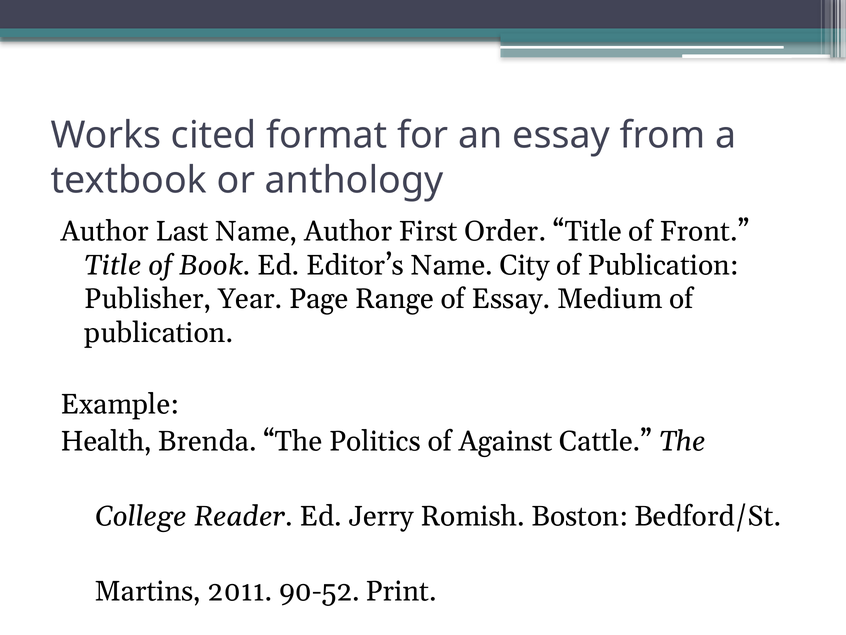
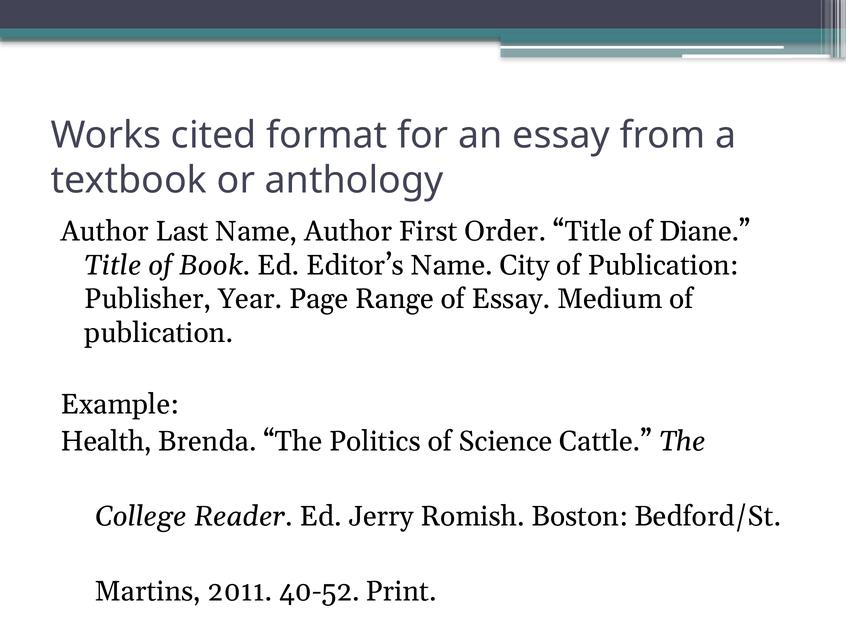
Front: Front -> Diane
Against: Against -> Science
90-52: 90-52 -> 40-52
